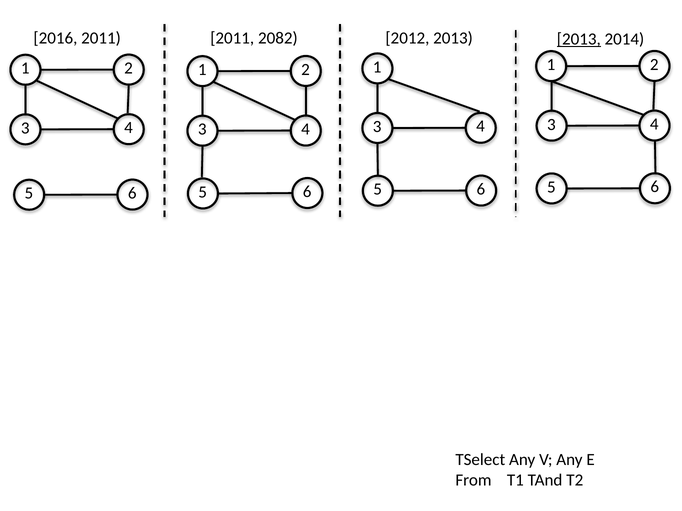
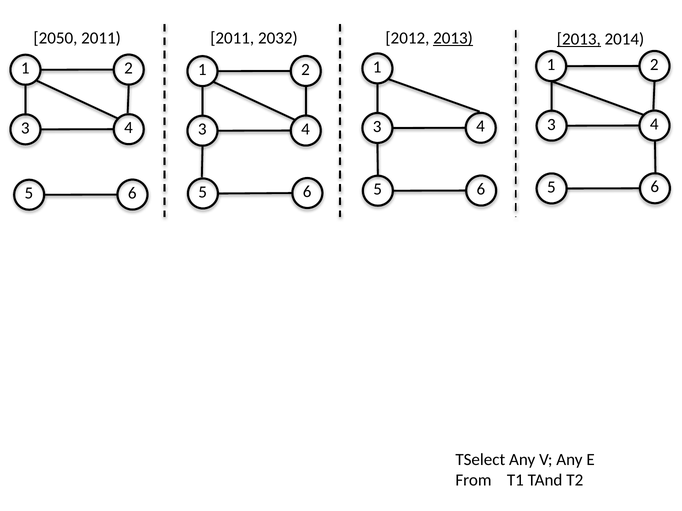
2016: 2016 -> 2050
2082: 2082 -> 2032
2013 at (453, 38) underline: none -> present
